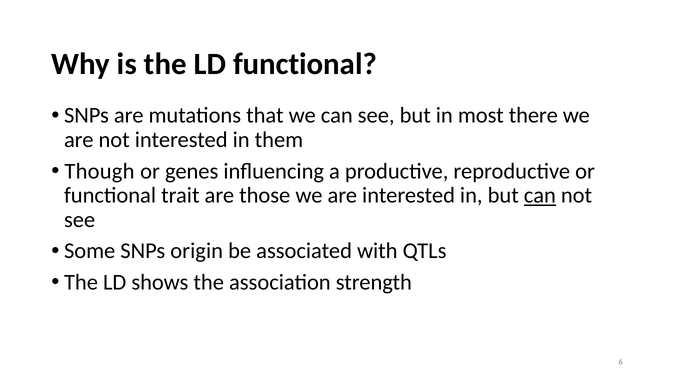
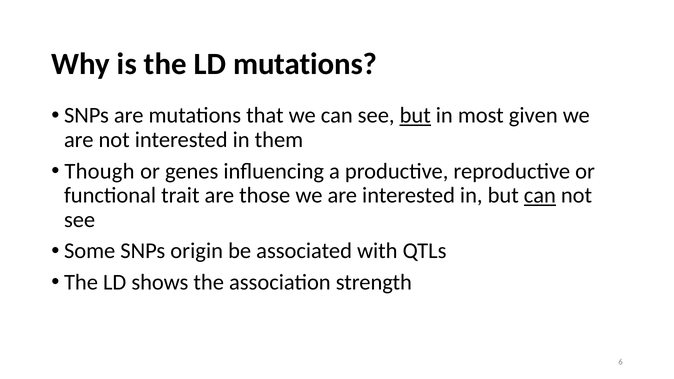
LD functional: functional -> mutations
but at (415, 115) underline: none -> present
there: there -> given
